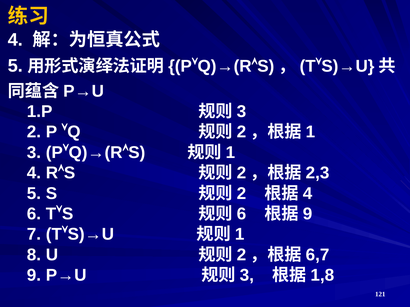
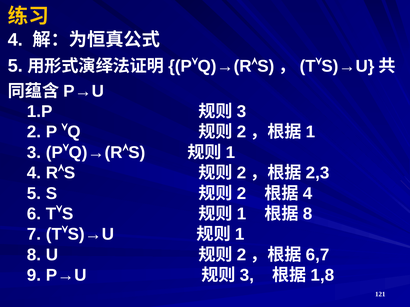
6 at (241, 214): 6 -> 1
9 at (308, 214): 9 -> 8
